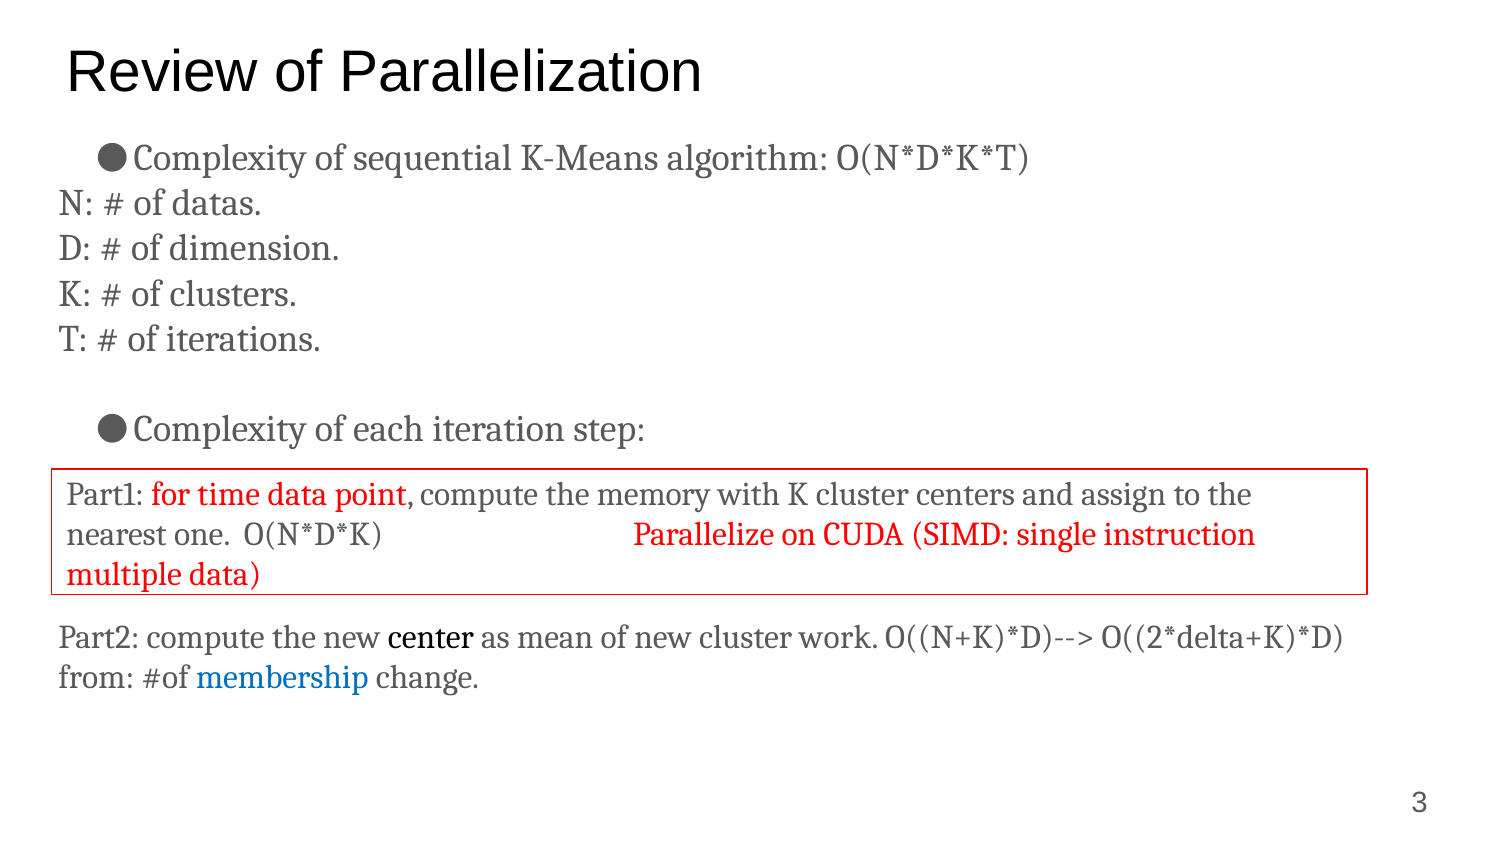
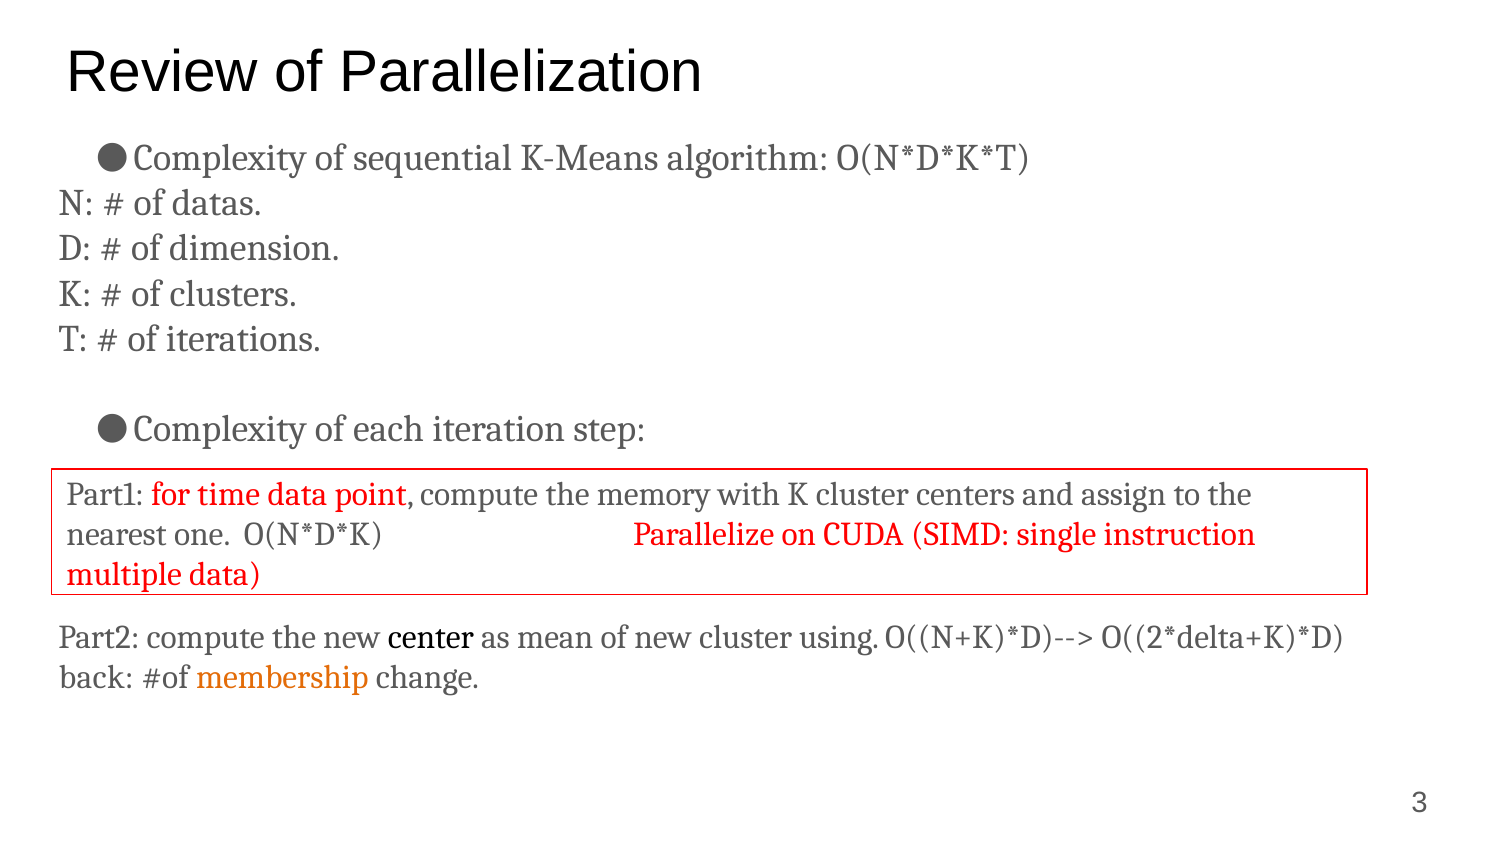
work: work -> using
from: from -> back
membership colour: blue -> orange
